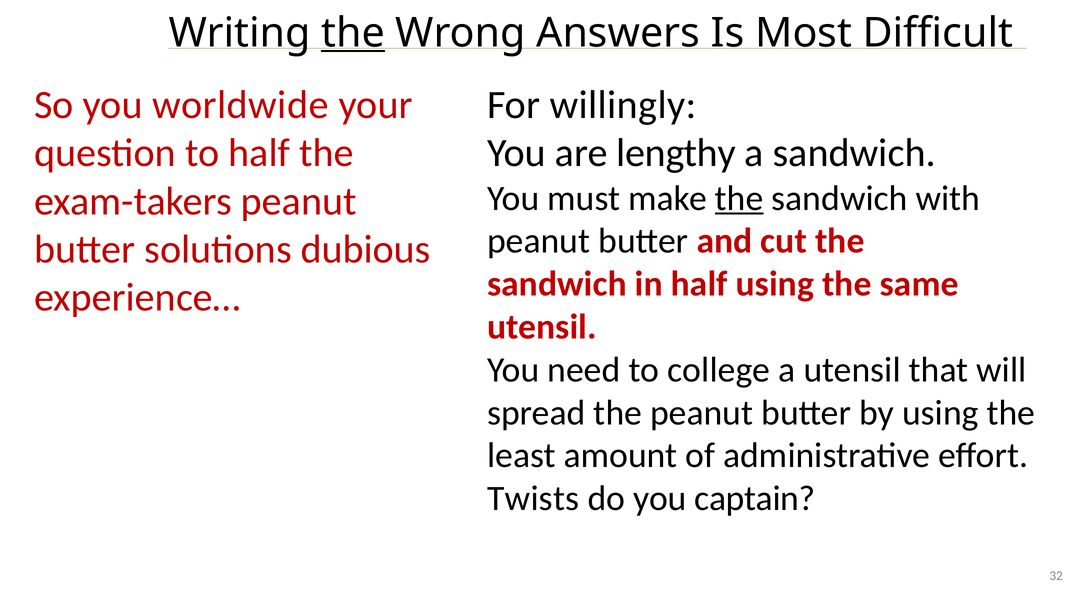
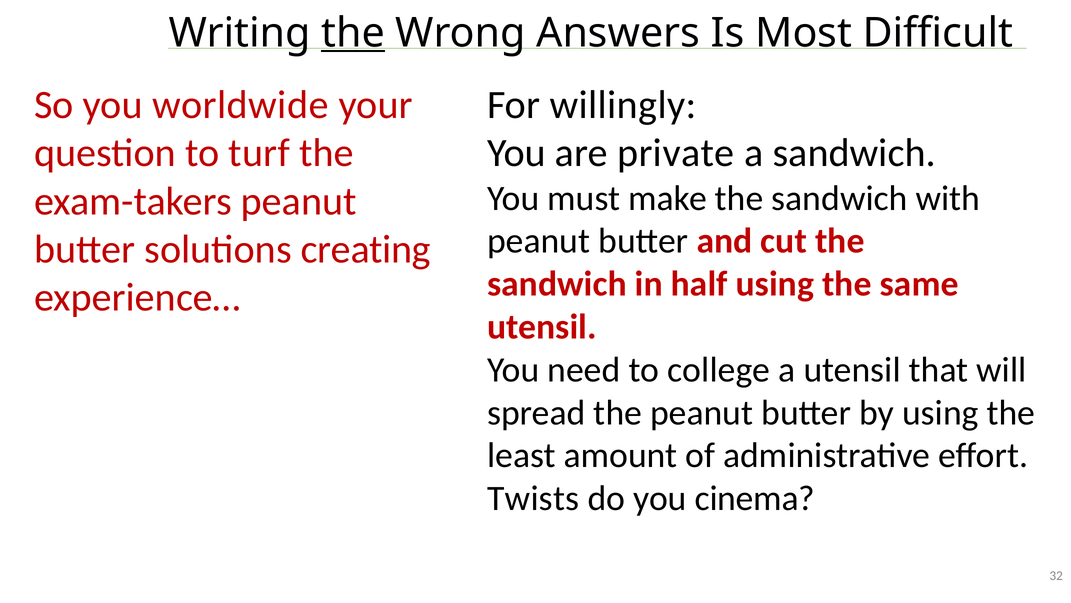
to half: half -> turf
lengthy: lengthy -> private
the at (739, 198) underline: present -> none
dubious: dubious -> creating
captain: captain -> cinema
